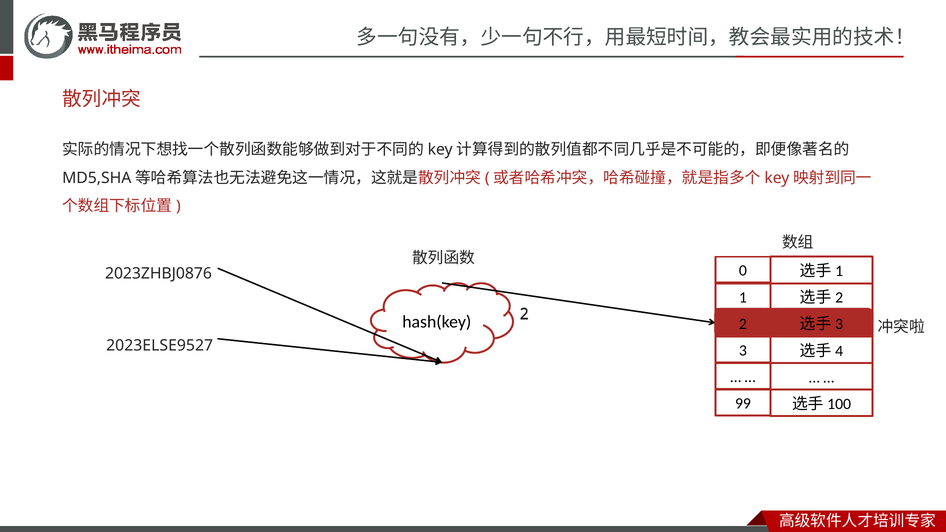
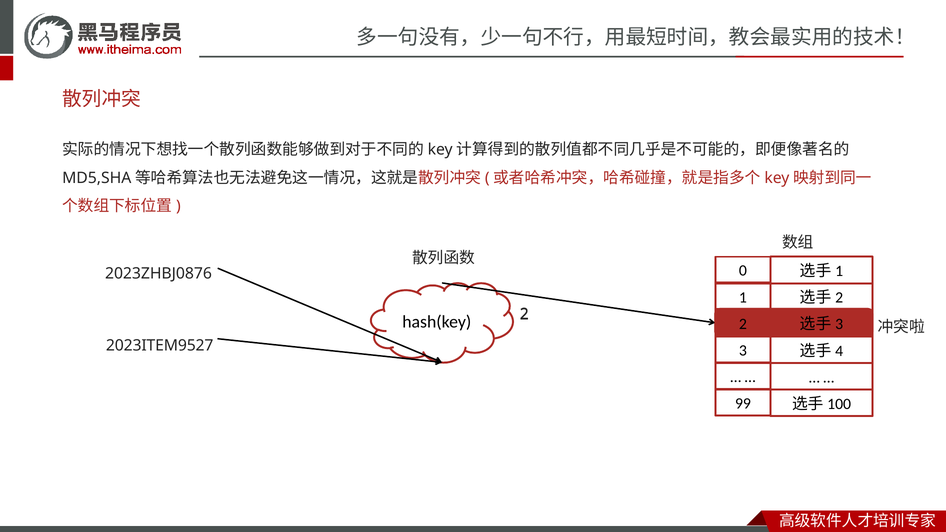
2023ELSE9527: 2023ELSE9527 -> 2023ITEM9527
